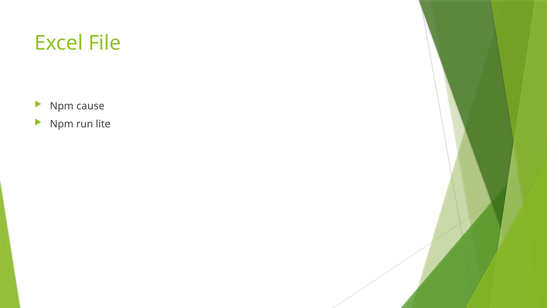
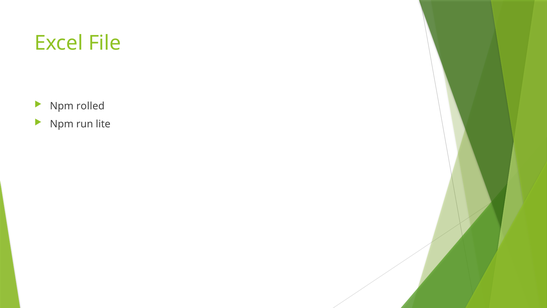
cause: cause -> rolled
